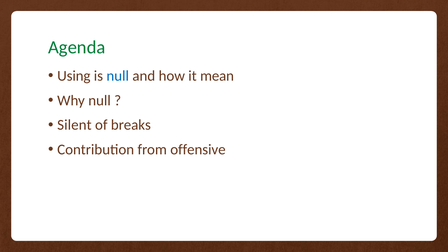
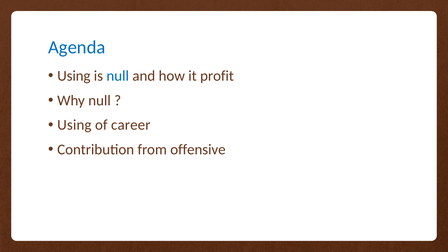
Agenda colour: green -> blue
mean: mean -> profit
Silent at (74, 125): Silent -> Using
breaks: breaks -> career
